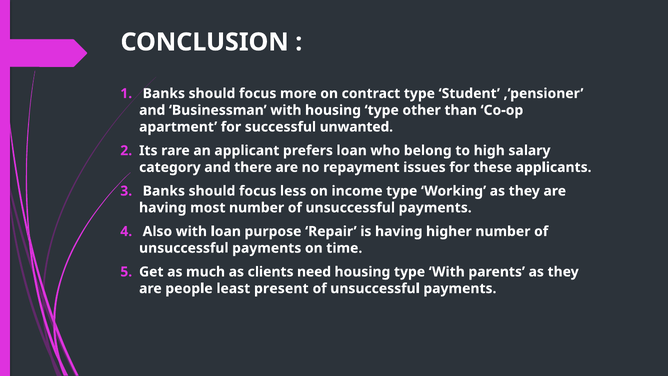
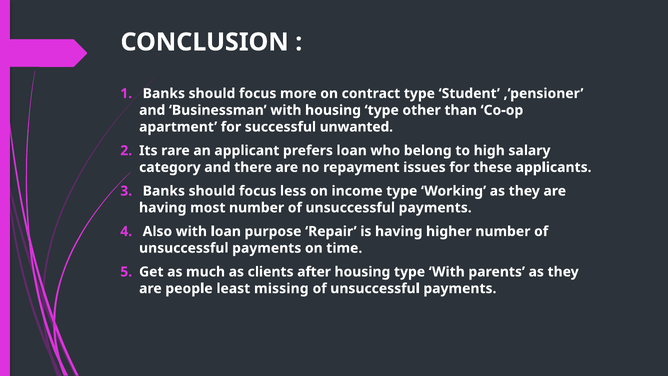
need: need -> after
present: present -> missing
